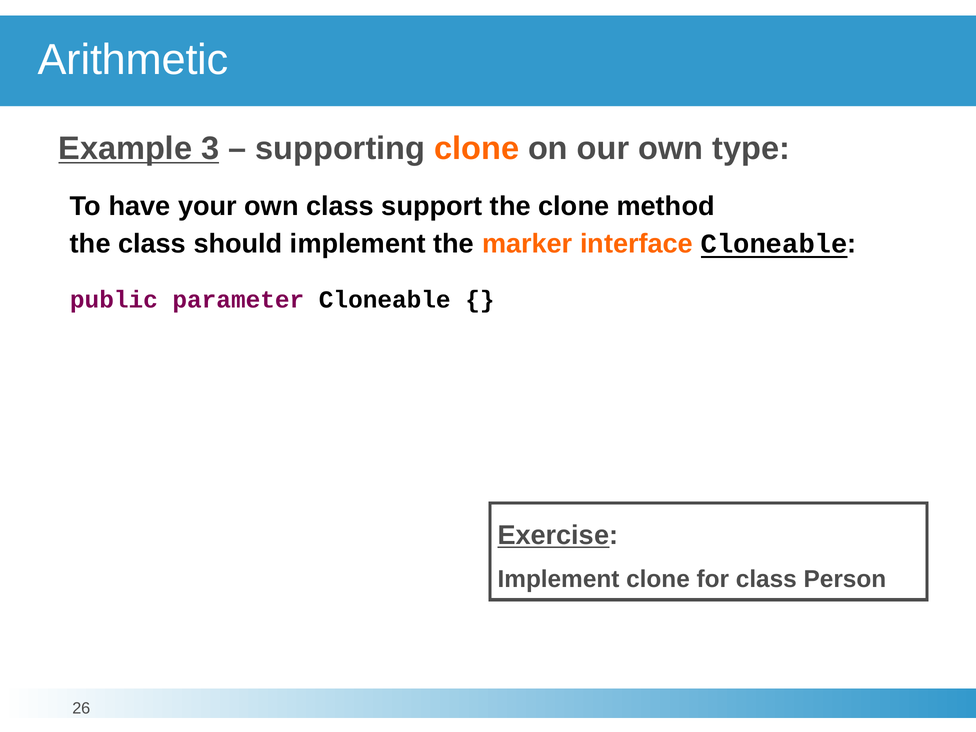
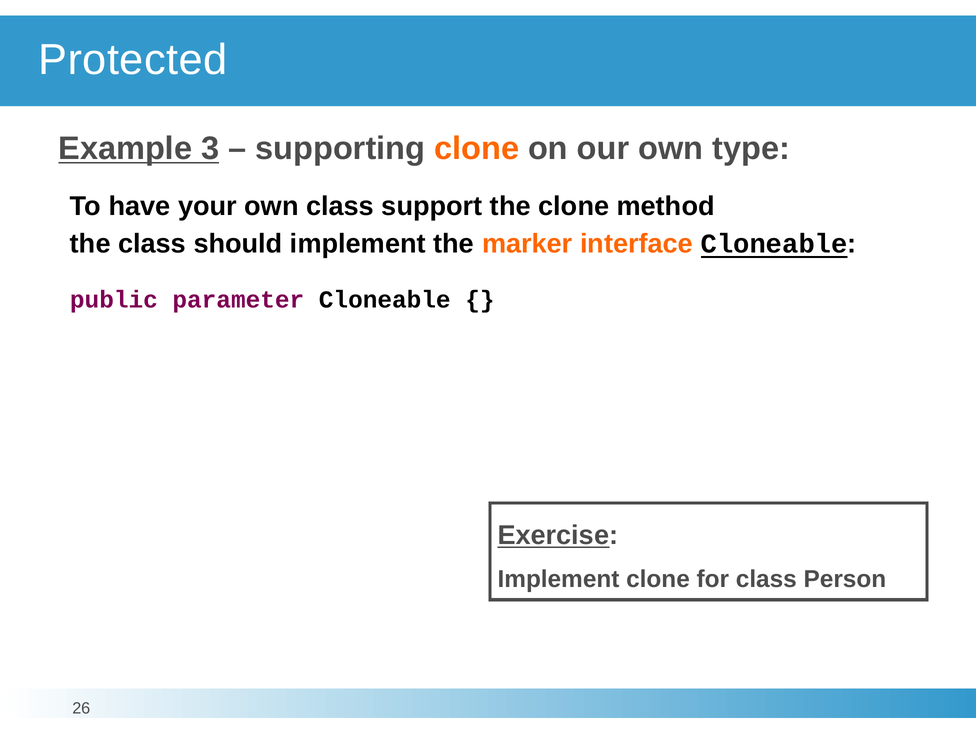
Arithmetic: Arithmetic -> Protected
